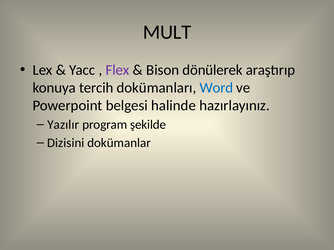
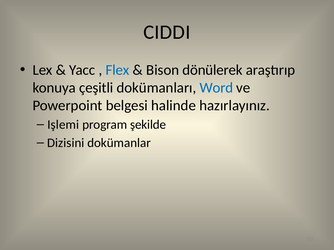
MULT: MULT -> CIDDI
Flex colour: purple -> blue
tercih: tercih -> çeşitli
Yazılır: Yazılır -> Işlemi
